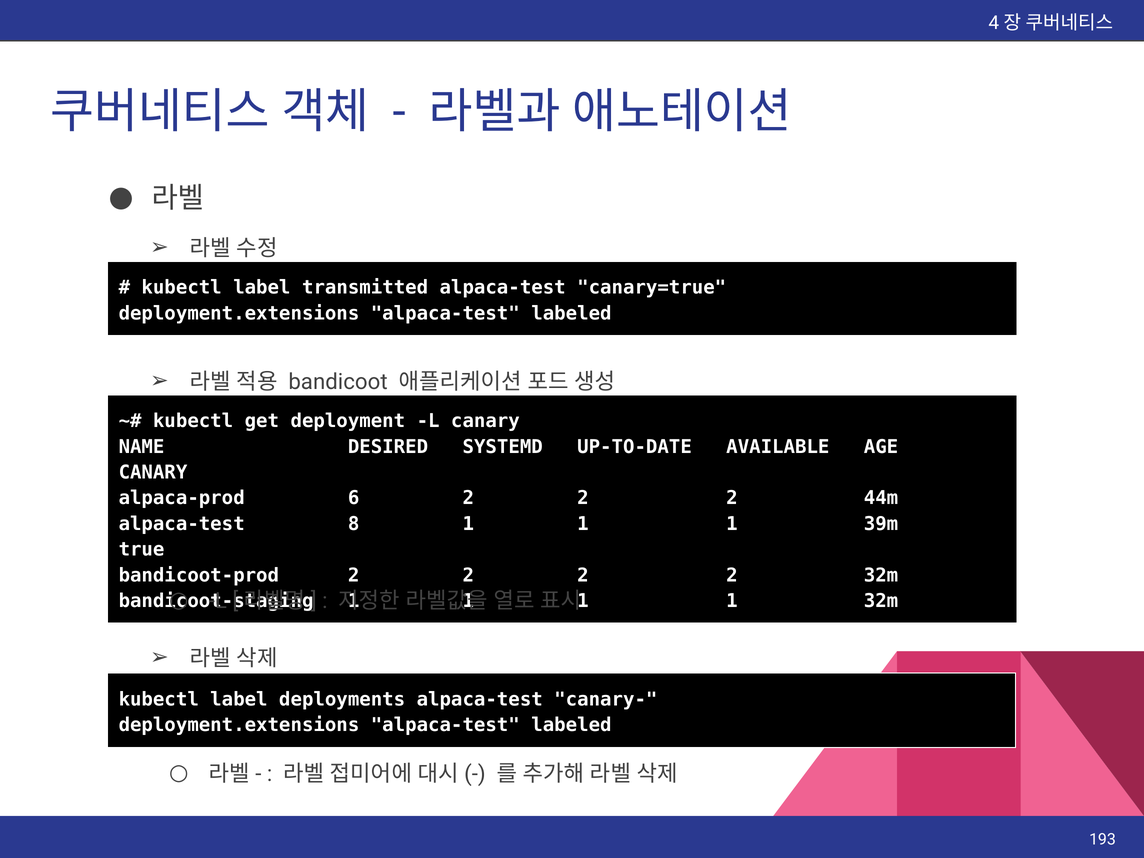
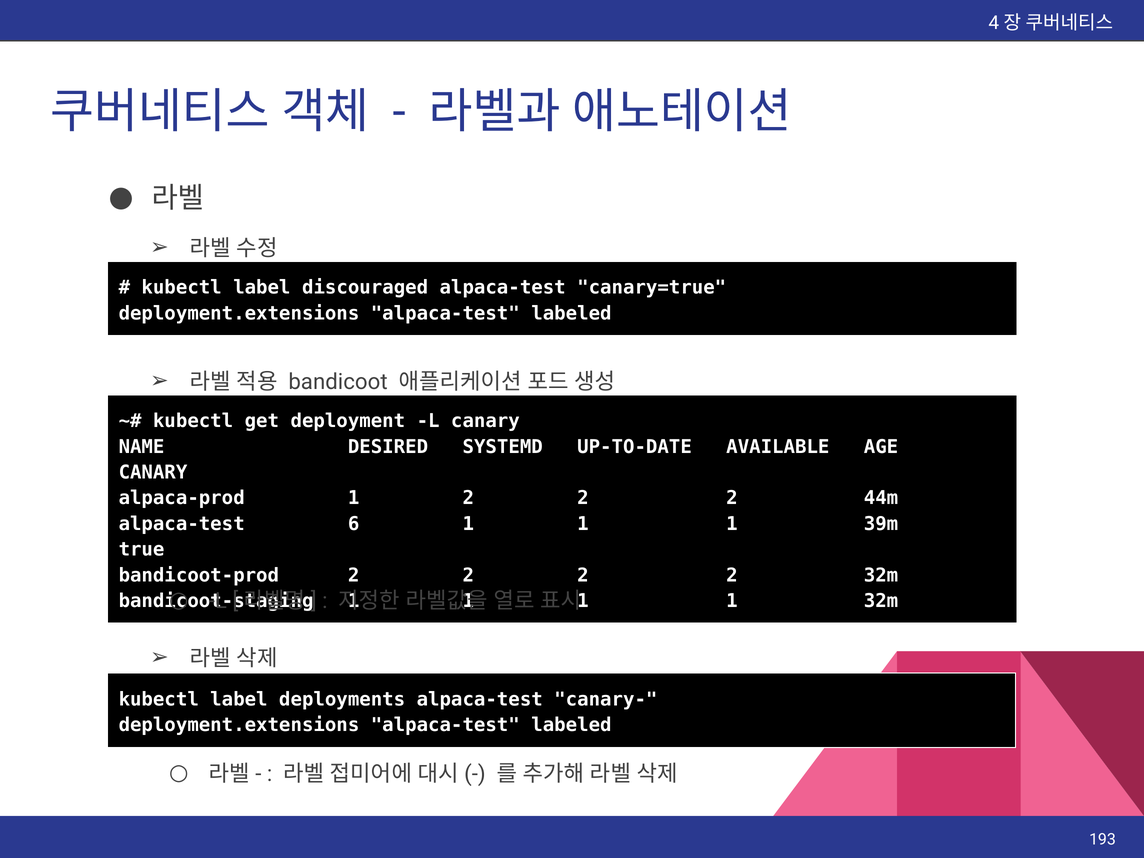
transmitted: transmitted -> discouraged
alpaca-prod 6: 6 -> 1
8: 8 -> 6
